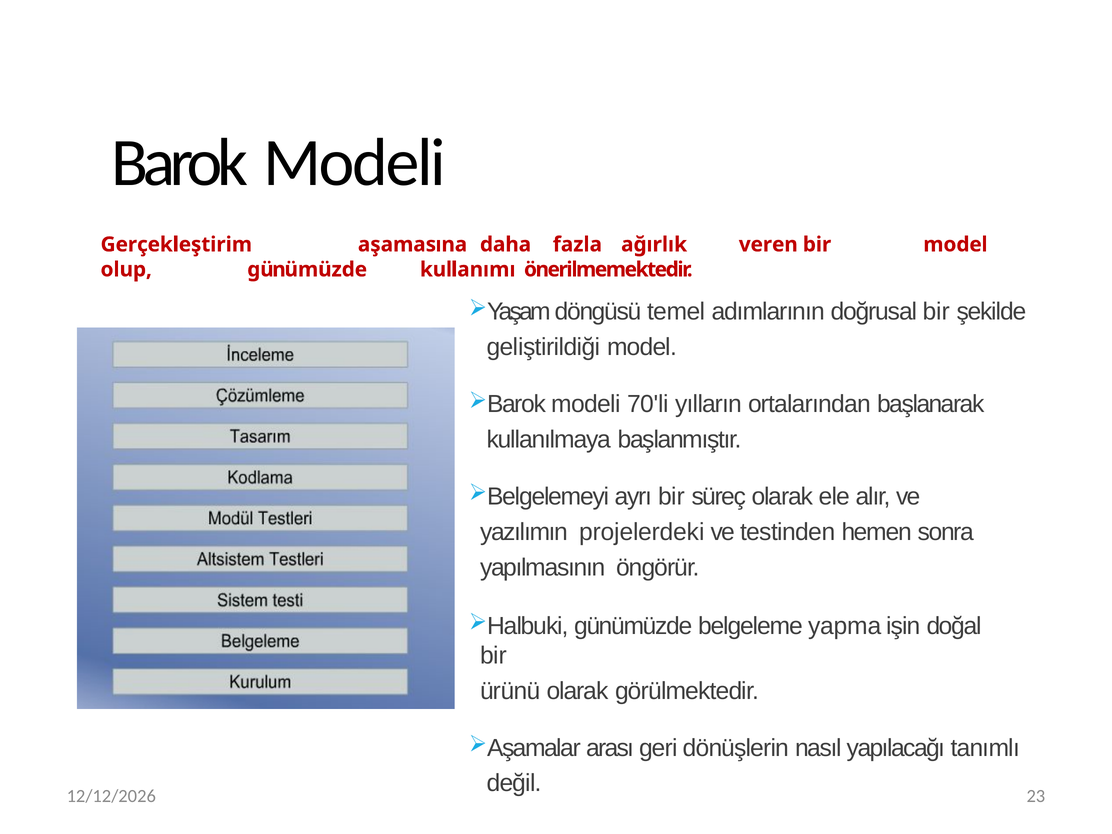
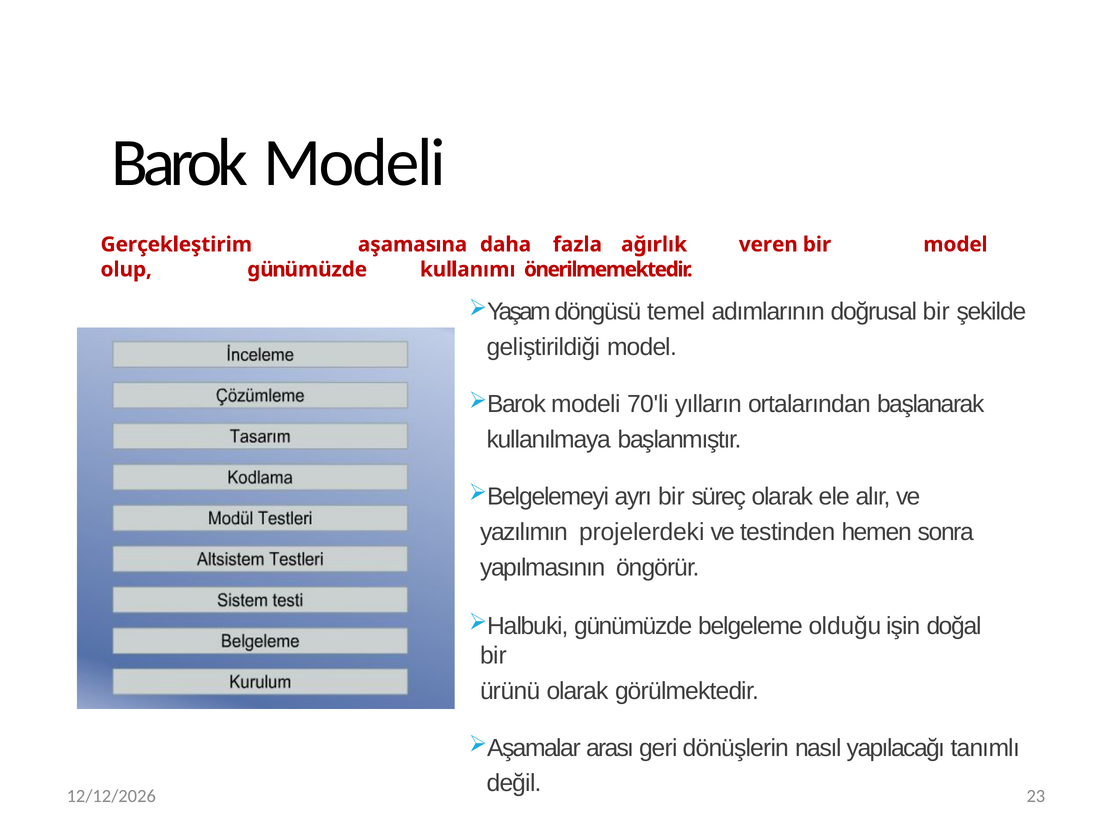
yapma: yapma -> olduğu
